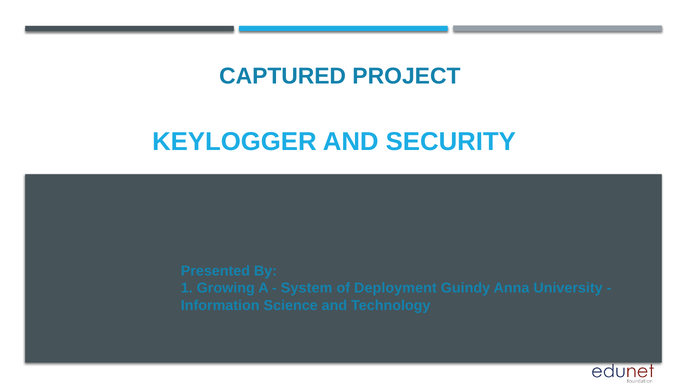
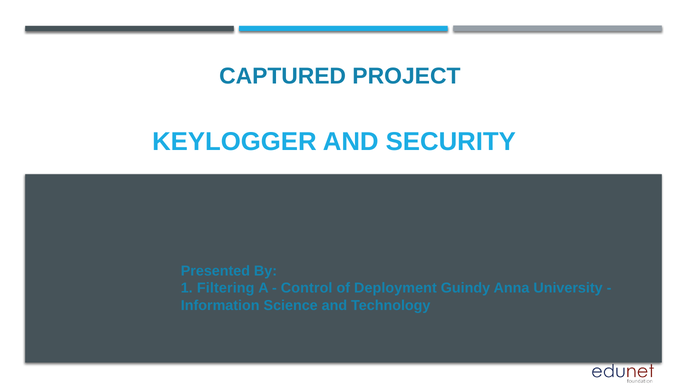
Growing: Growing -> Filtering
System: System -> Control
